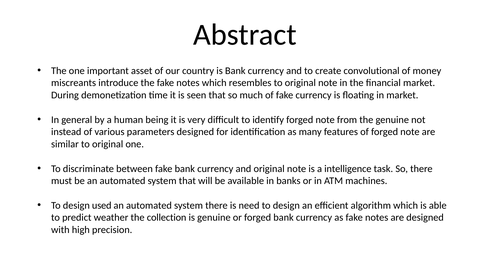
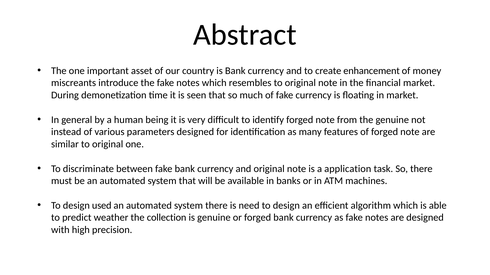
convolutional: convolutional -> enhancement
intelligence: intelligence -> application
